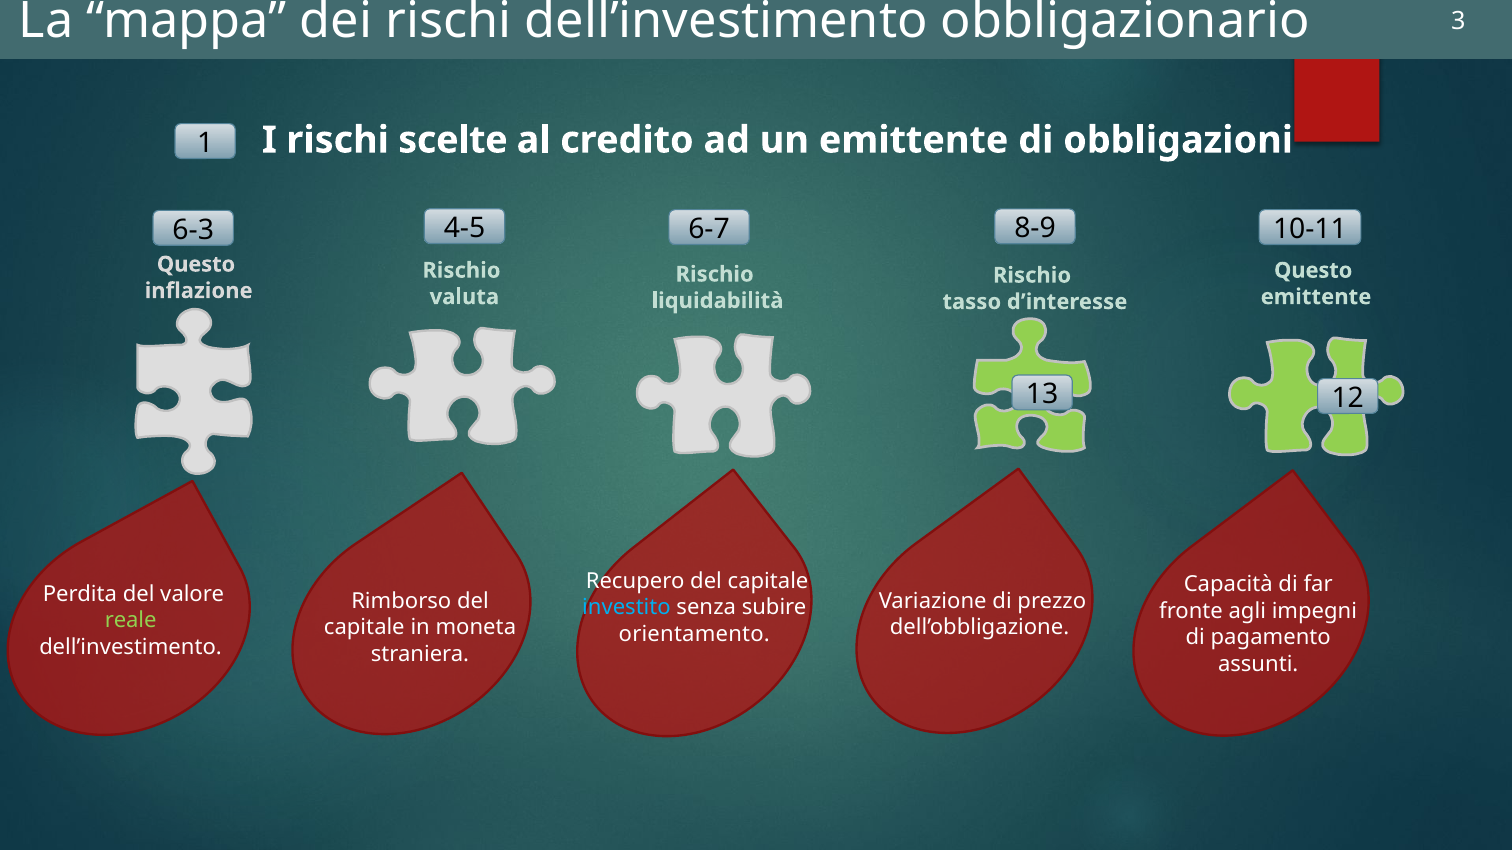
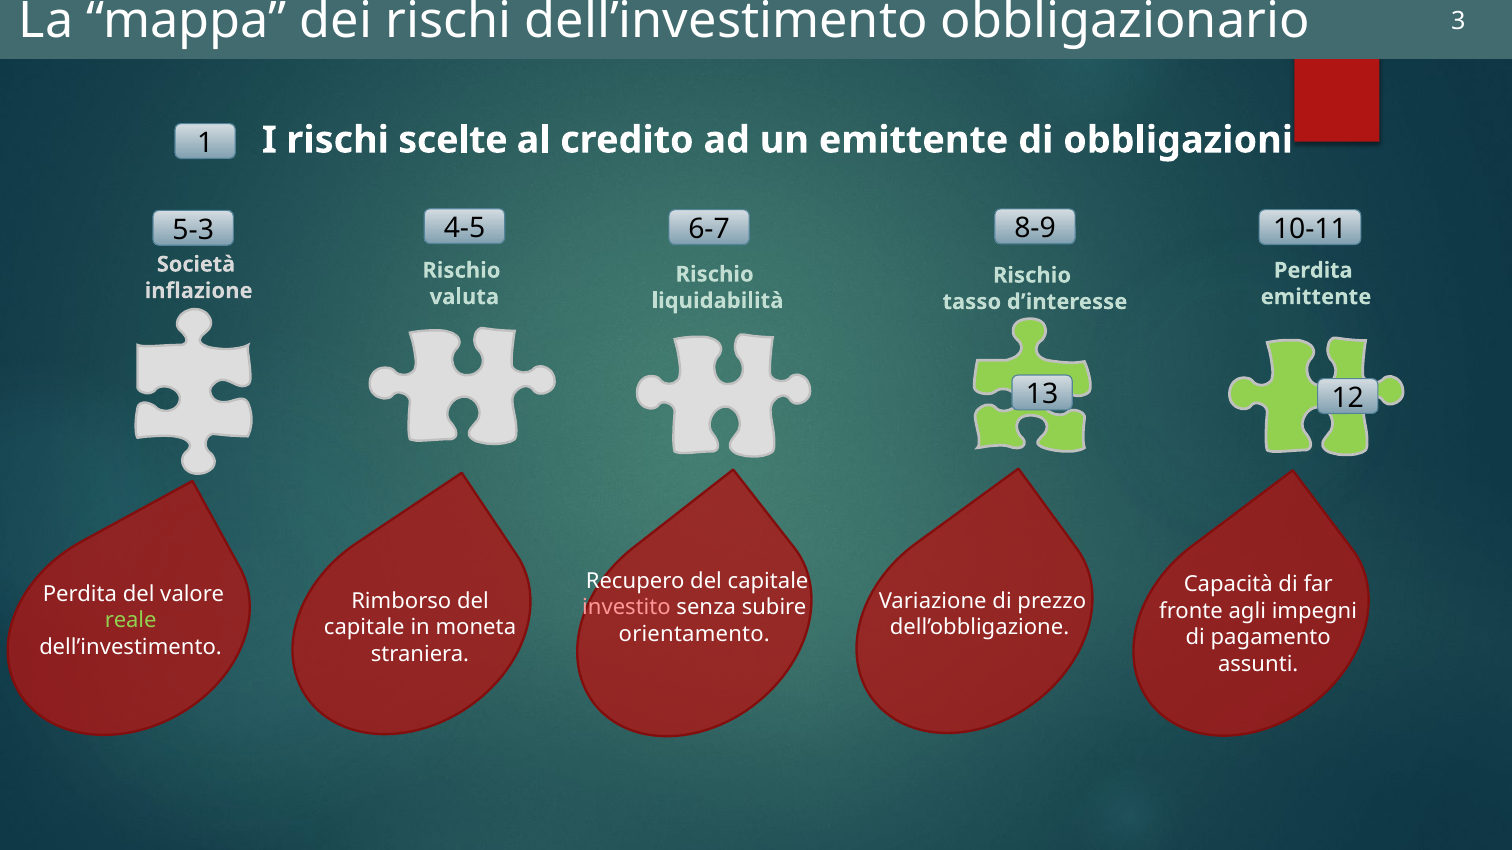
6-3: 6-3 -> 5-3
Questo at (196, 264): Questo -> Società
Questo at (1313, 271): Questo -> Perdita
investito colour: light blue -> pink
